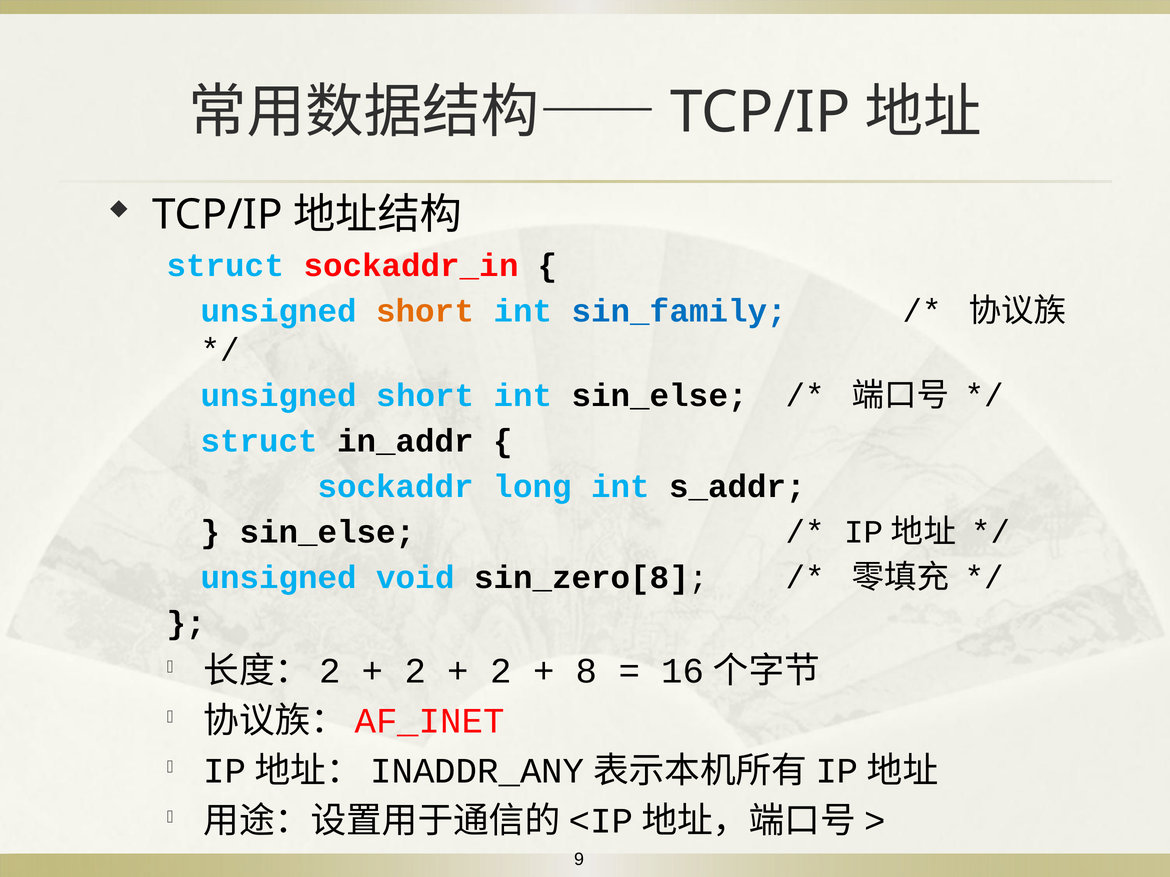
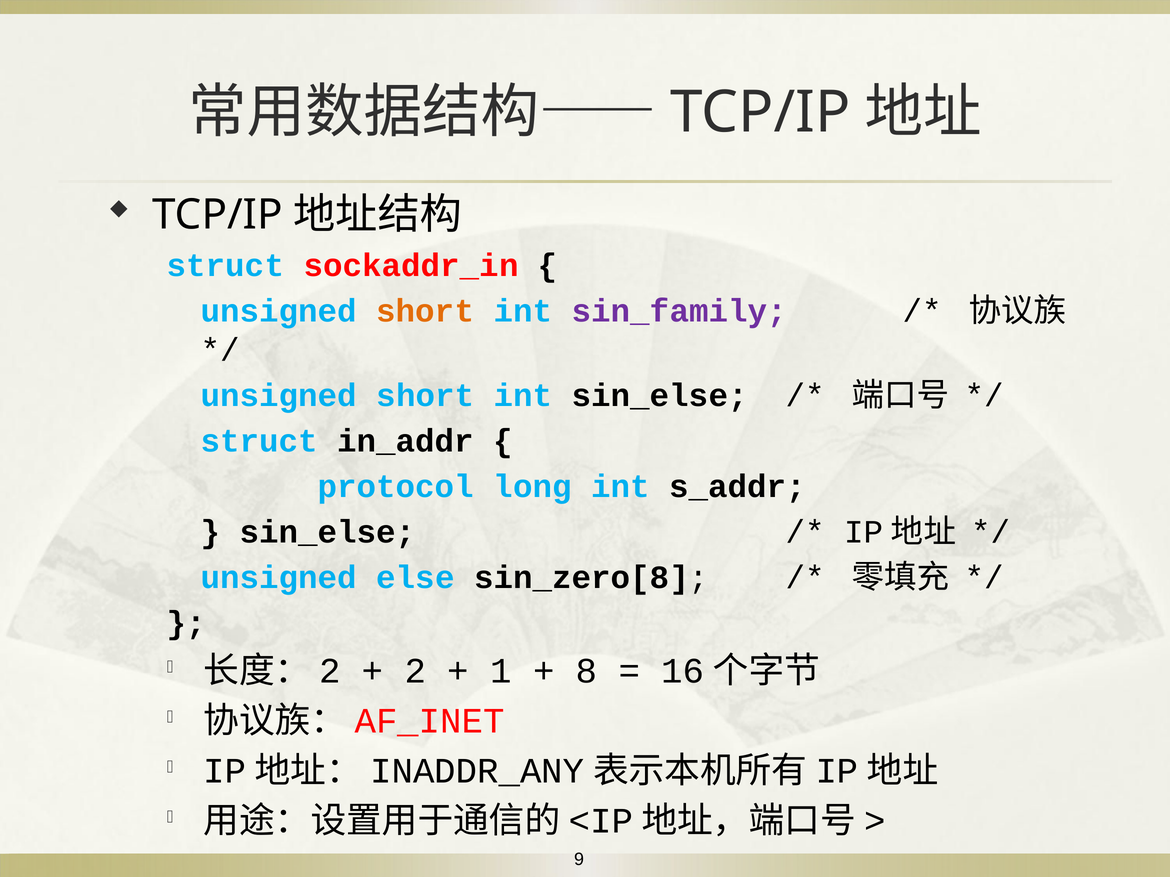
sin_family colour: blue -> purple
sockaddr: sockaddr -> protocol
void: void -> else
2 at (501, 671): 2 -> 1
